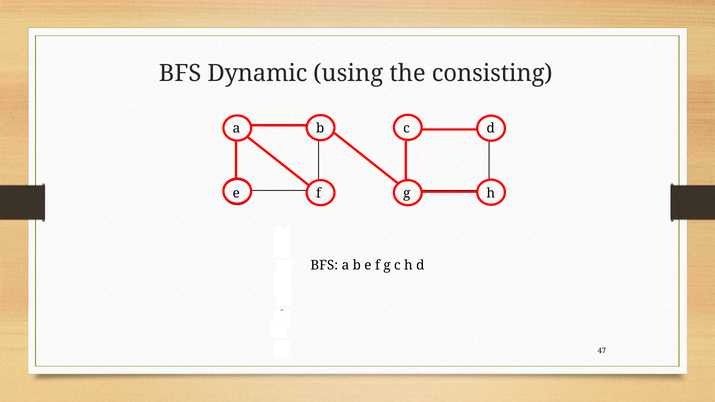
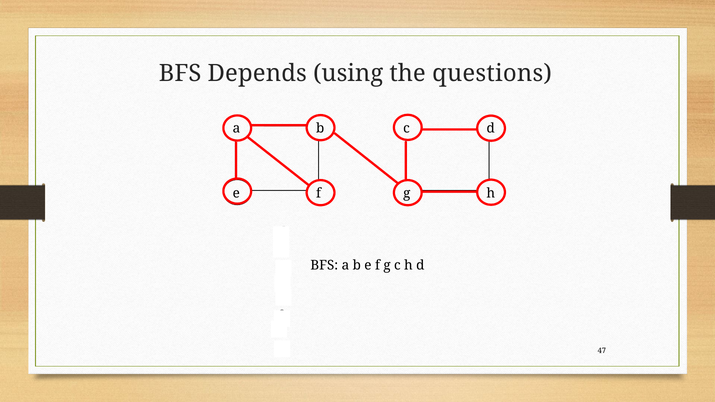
Dynamic: Dynamic -> Depends
consisting: consisting -> questions
